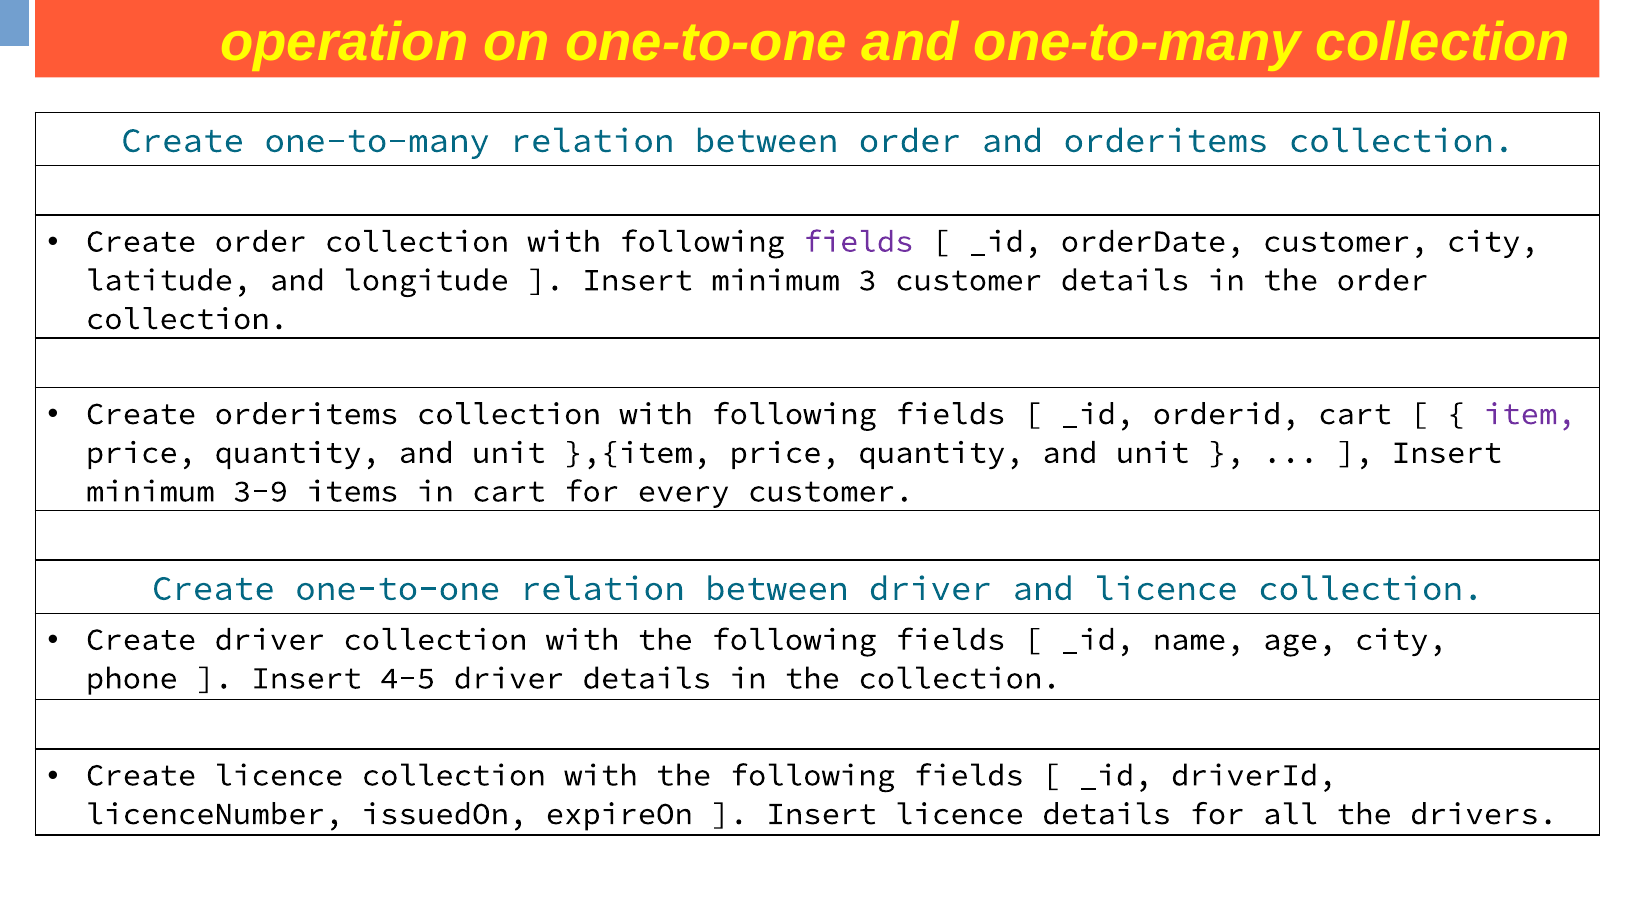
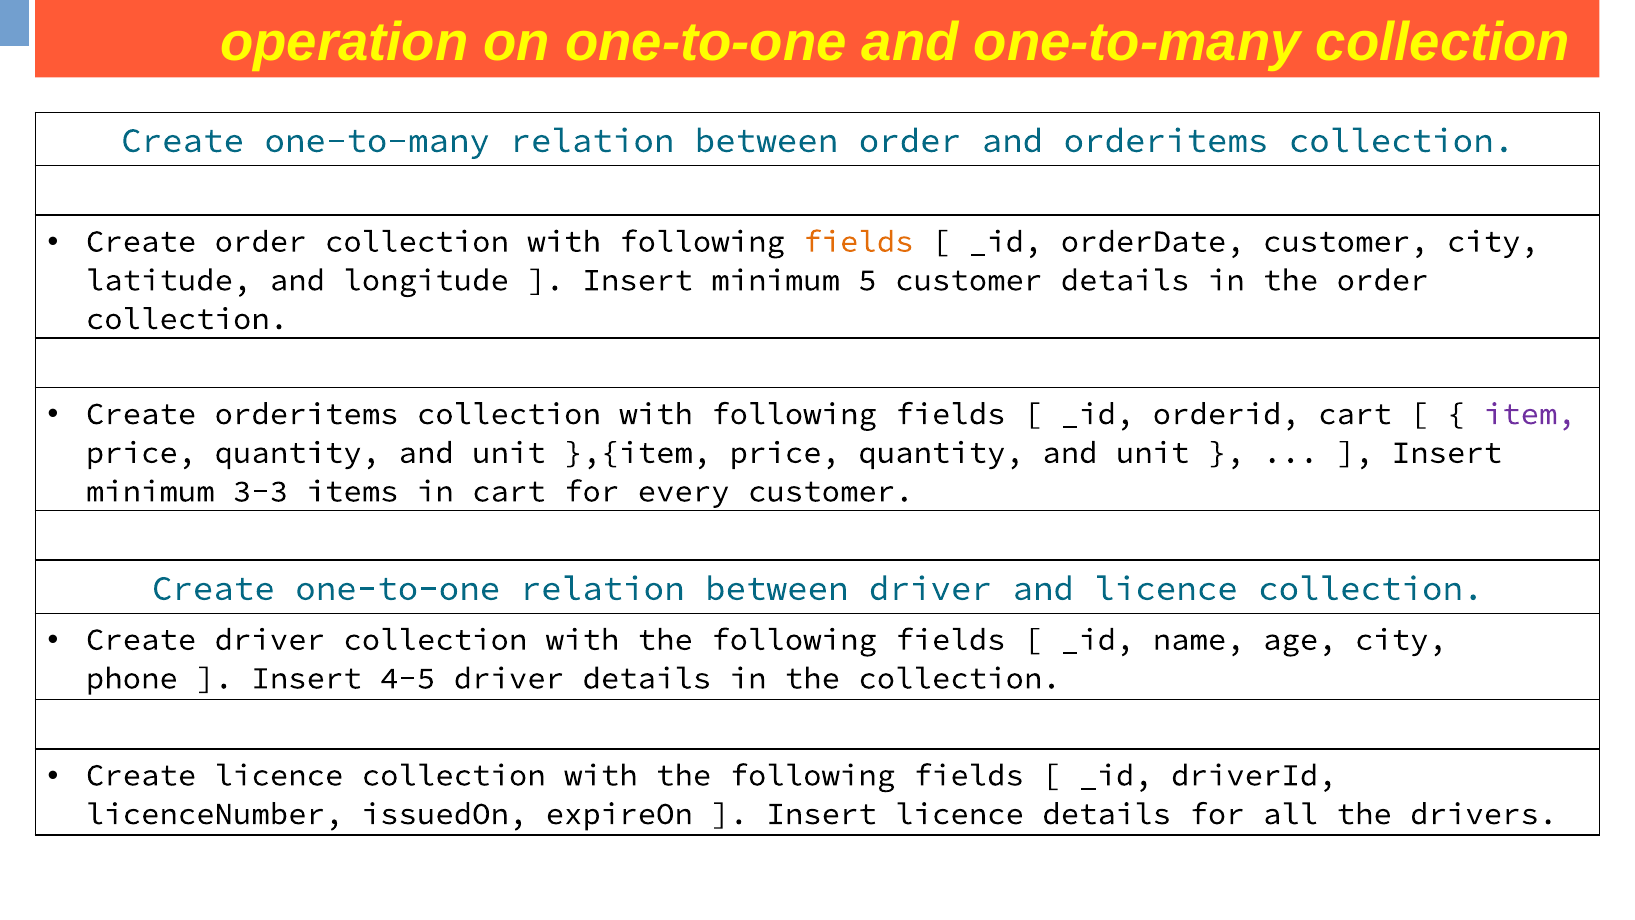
fields at (858, 241) colour: purple -> orange
3: 3 -> 5
3-9: 3-9 -> 3-3
